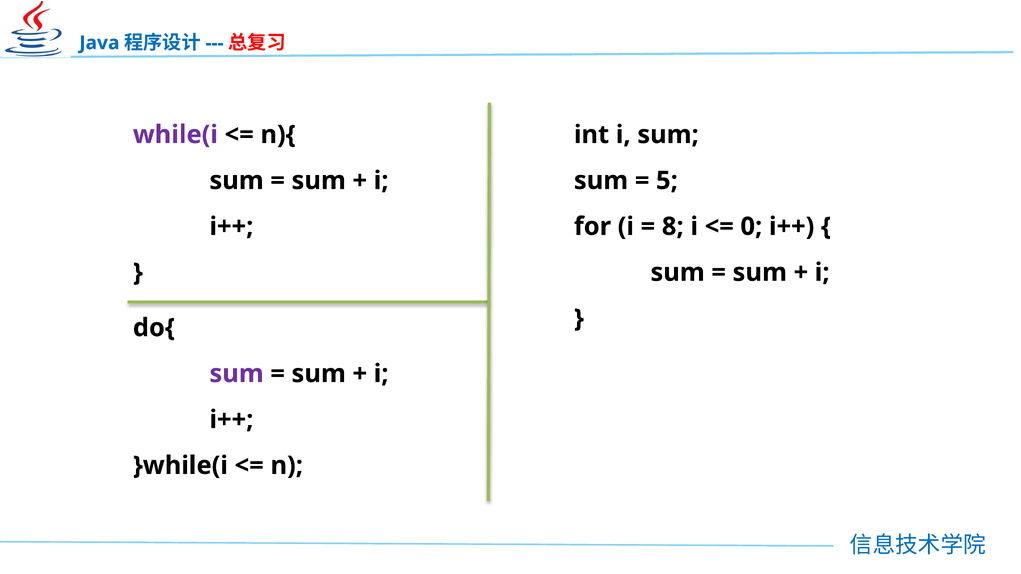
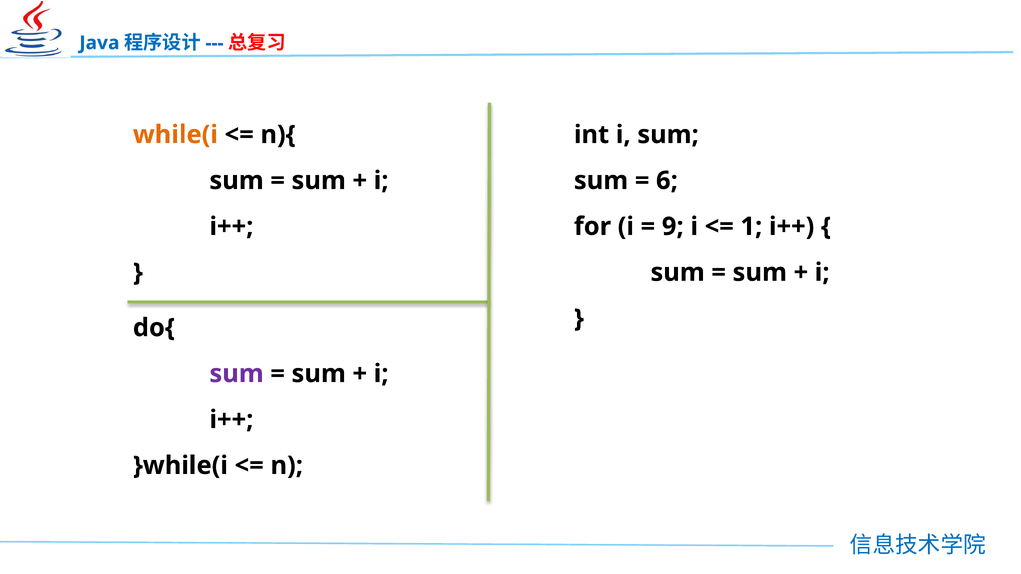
while(i colour: purple -> orange
5: 5 -> 6
8: 8 -> 9
0: 0 -> 1
